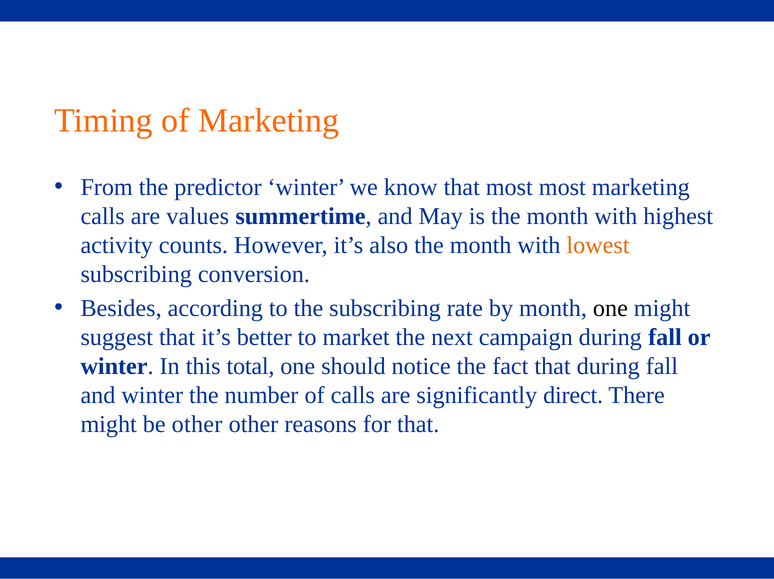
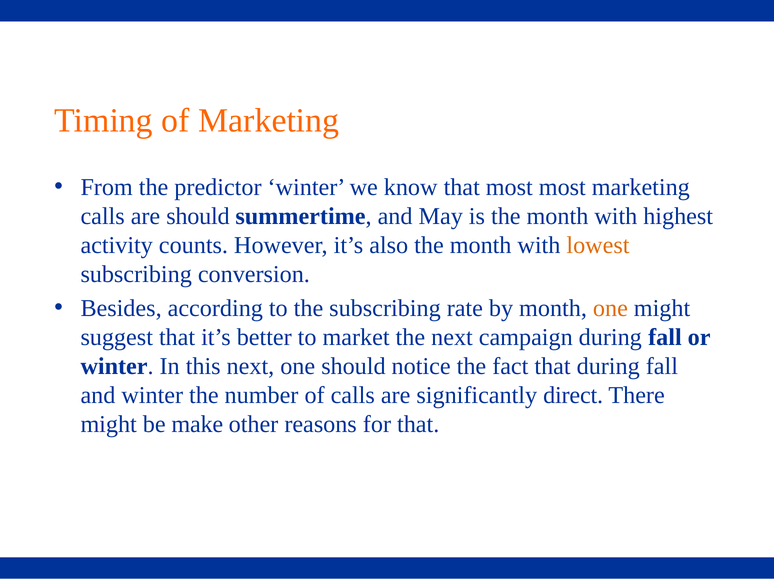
are values: values -> should
one at (610, 308) colour: black -> orange
this total: total -> next
be other: other -> make
